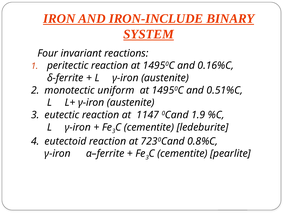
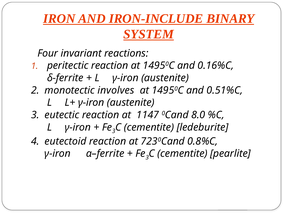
uniform: uniform -> involves
1.9: 1.9 -> 8.0
